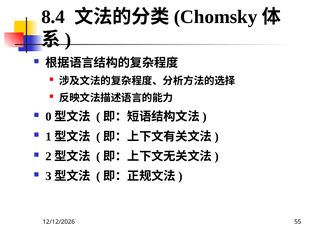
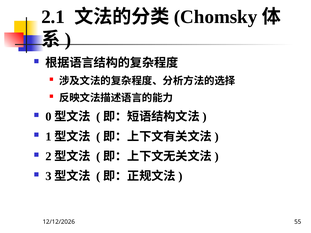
8.4: 8.4 -> 2.1
